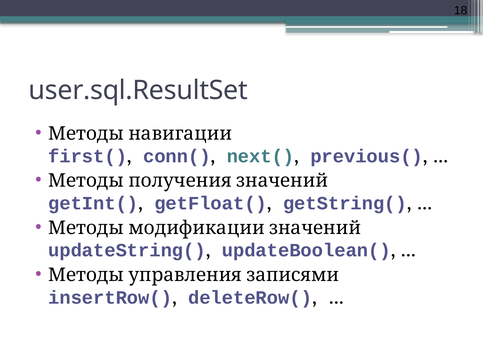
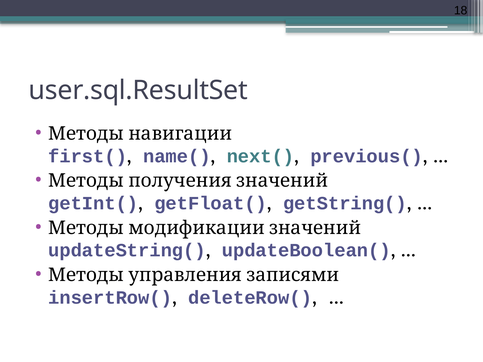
conn(: conn( -> name(
